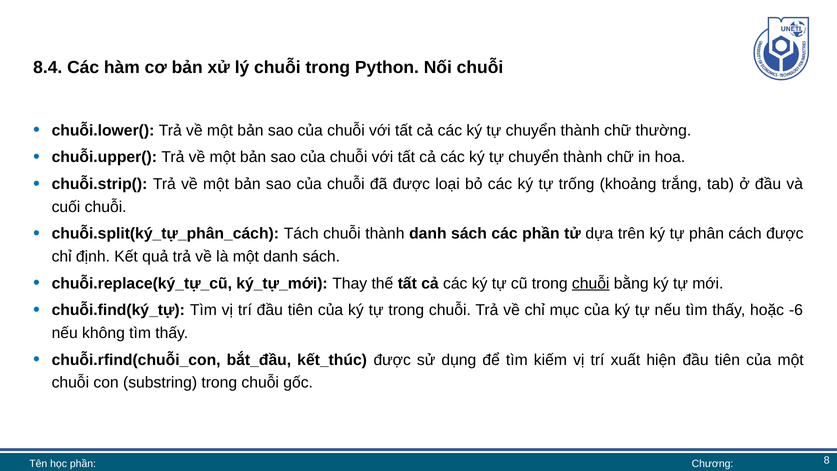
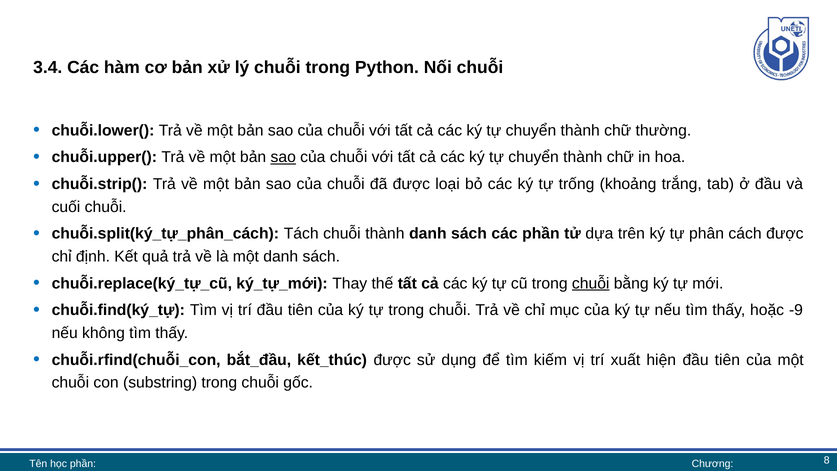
8.4: 8.4 -> 3.4
sao at (283, 157) underline: none -> present
-6: -6 -> -9
